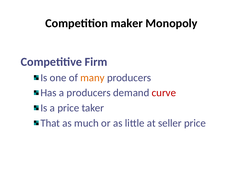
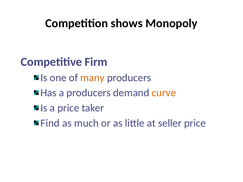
maker: maker -> shows
curve colour: red -> orange
That: That -> Find
